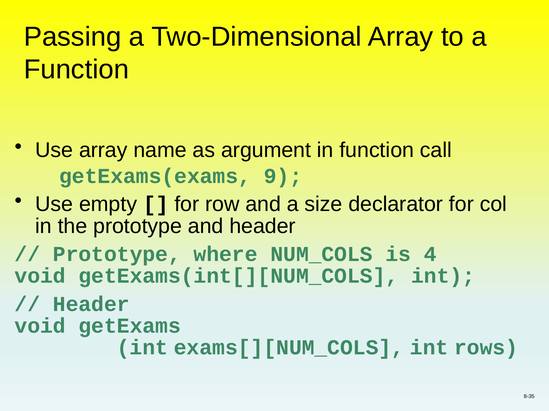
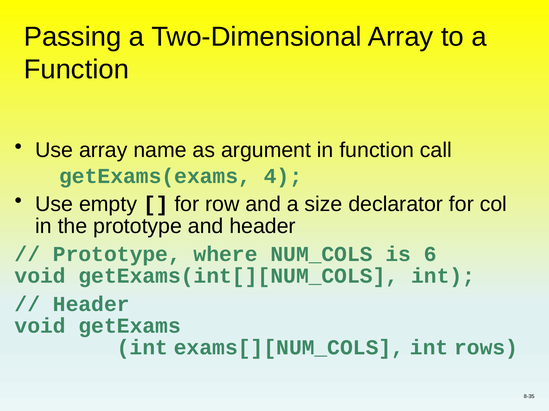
9: 9 -> 4
4: 4 -> 6
